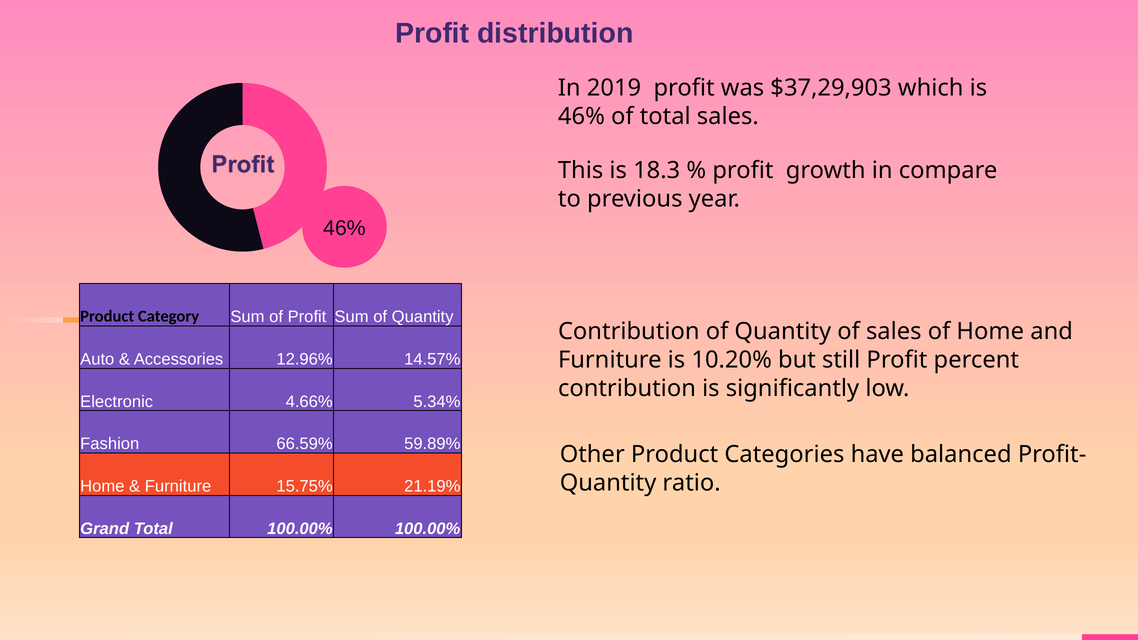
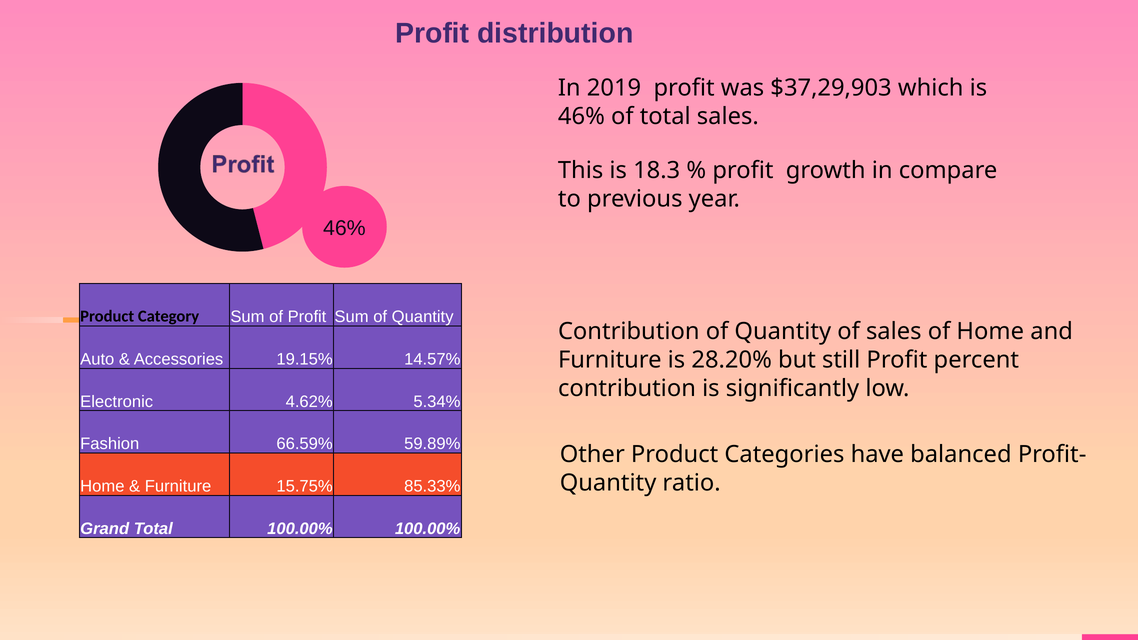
12.96%: 12.96% -> 19.15%
10.20%: 10.20% -> 28.20%
4.66%: 4.66% -> 4.62%
21.19%: 21.19% -> 85.33%
